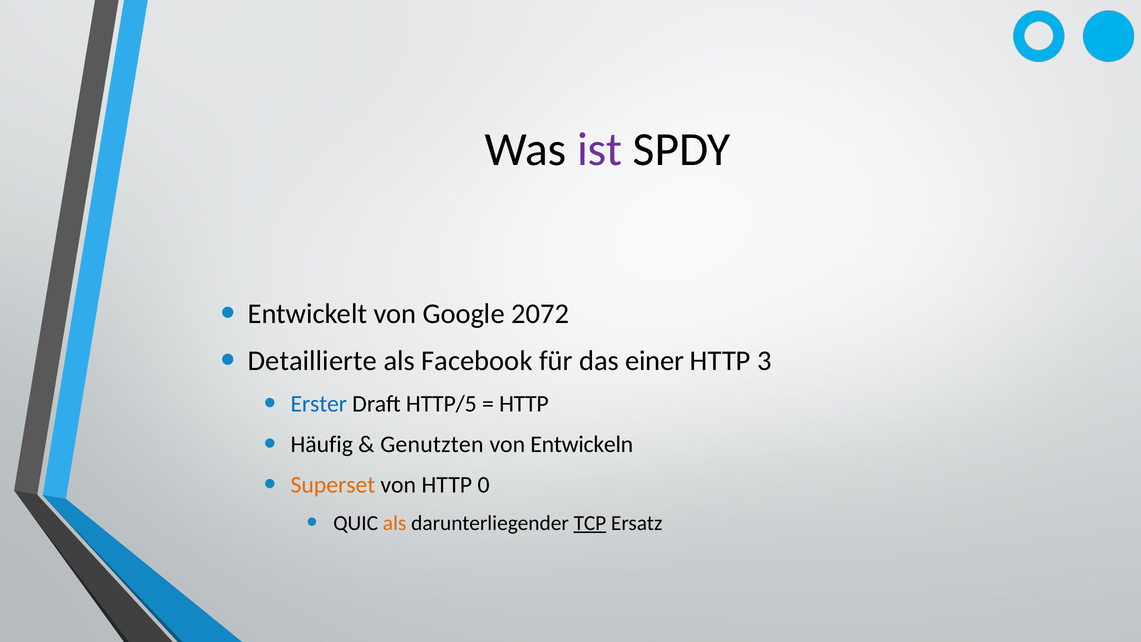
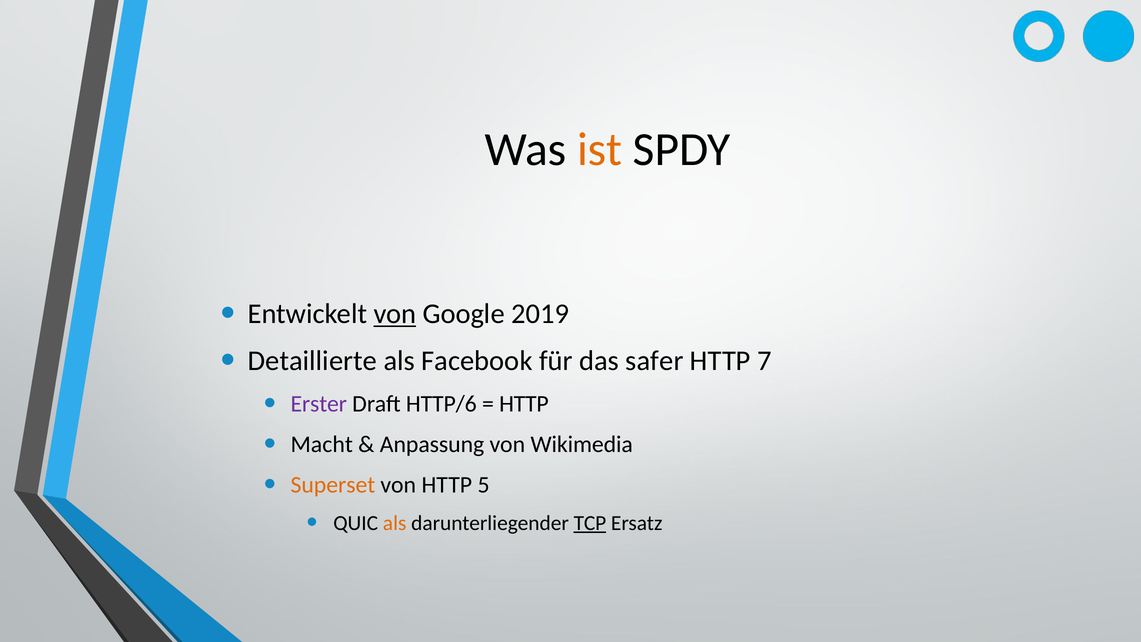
ist colour: purple -> orange
von at (395, 314) underline: none -> present
2072: 2072 -> 2019
einer: einer -> safer
3: 3 -> 7
Erster colour: blue -> purple
HTTP/5: HTTP/5 -> HTTP/6
Häufig: Häufig -> Macht
Genutzten: Genutzten -> Anpassung
Entwickeln: Entwickeln -> Wikimedia
0: 0 -> 5
